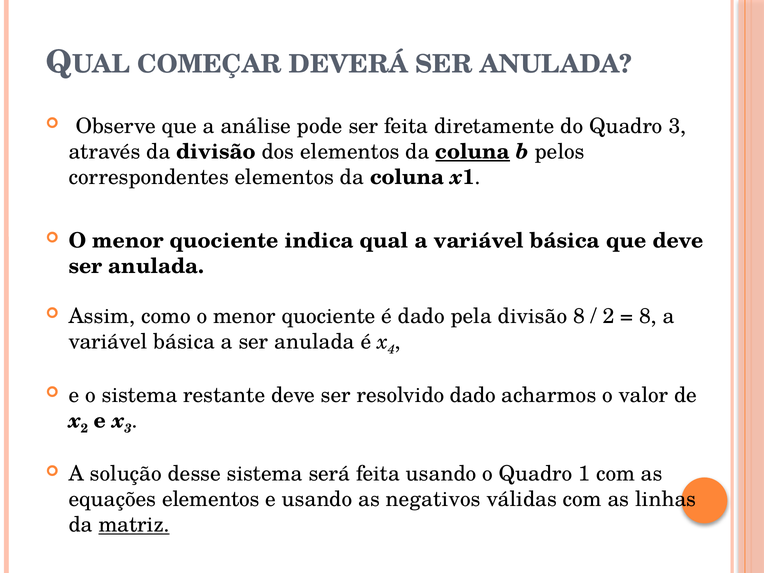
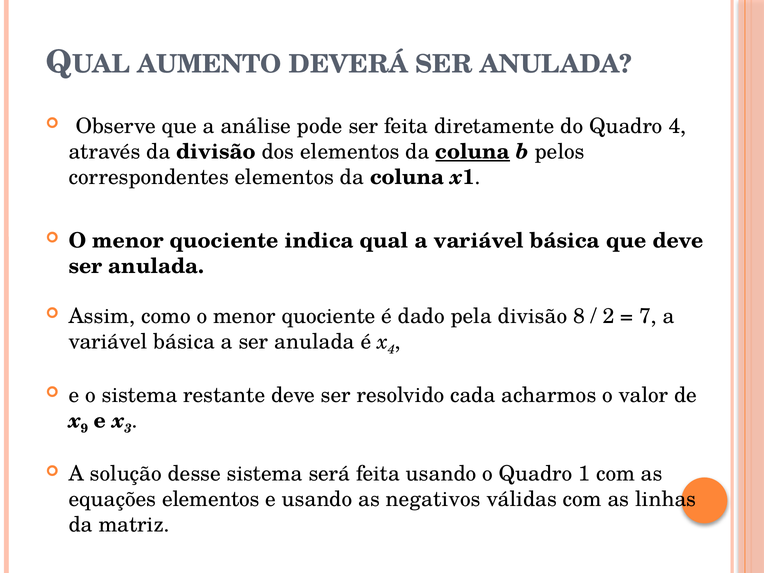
COMEÇAR: COMEÇAR -> AUMENTO
Quadro 3: 3 -> 4
8 at (648, 316): 8 -> 7
resolvido dado: dado -> cada
2 at (84, 429): 2 -> 9
matriz underline: present -> none
